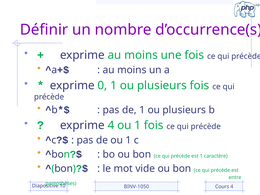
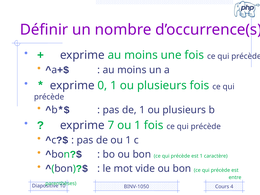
exprime 4: 4 -> 7
